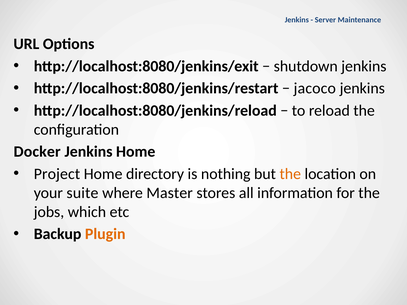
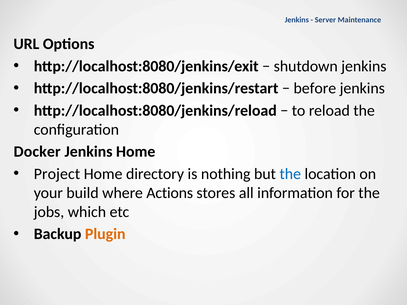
jacoco: jacoco -> before
the at (290, 174) colour: orange -> blue
suite: suite -> build
Master: Master -> Actions
